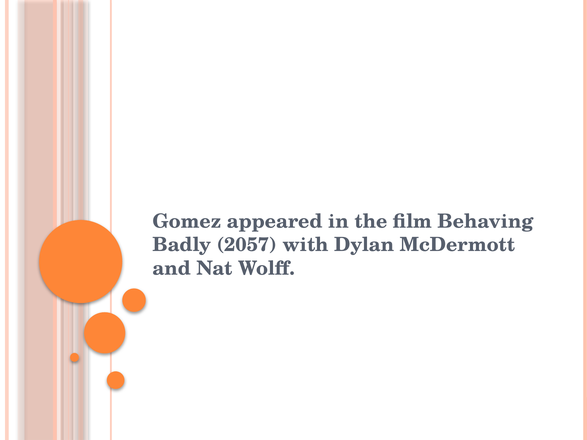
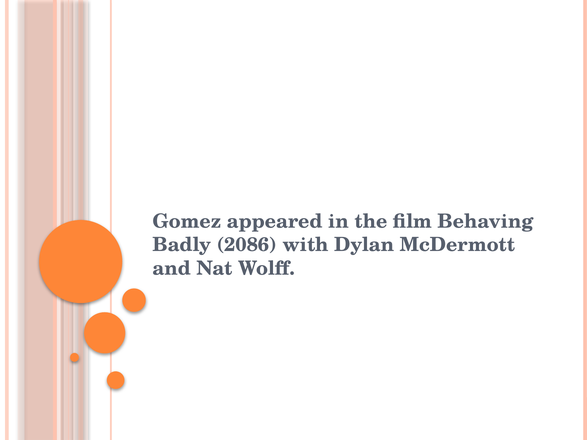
2057: 2057 -> 2086
